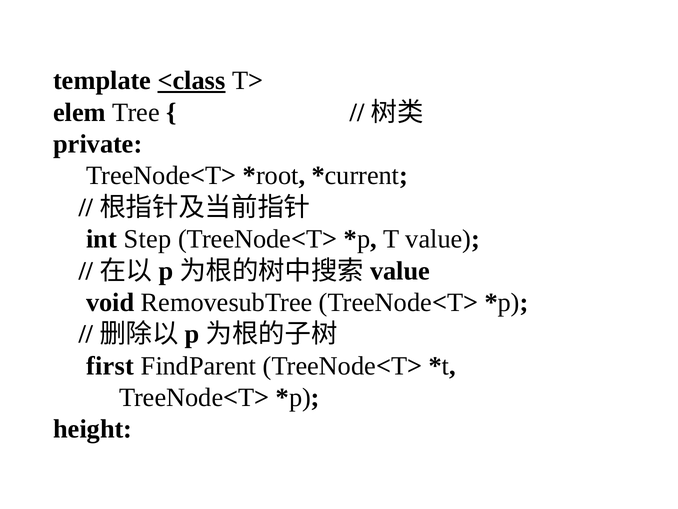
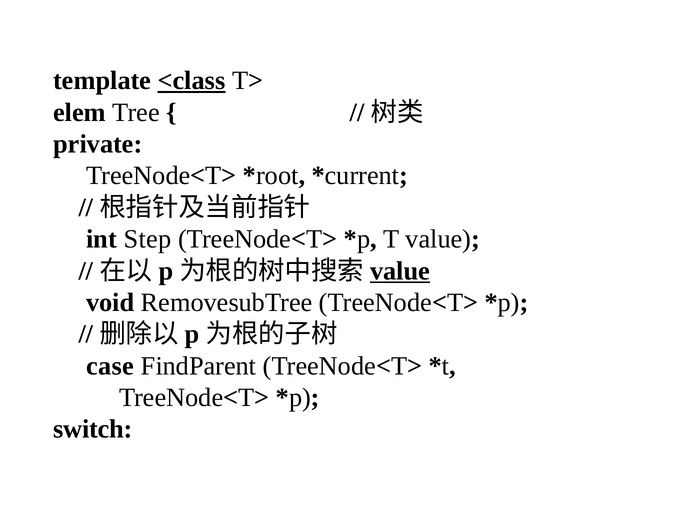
value at (400, 271) underline: none -> present
first: first -> case
height: height -> switch
